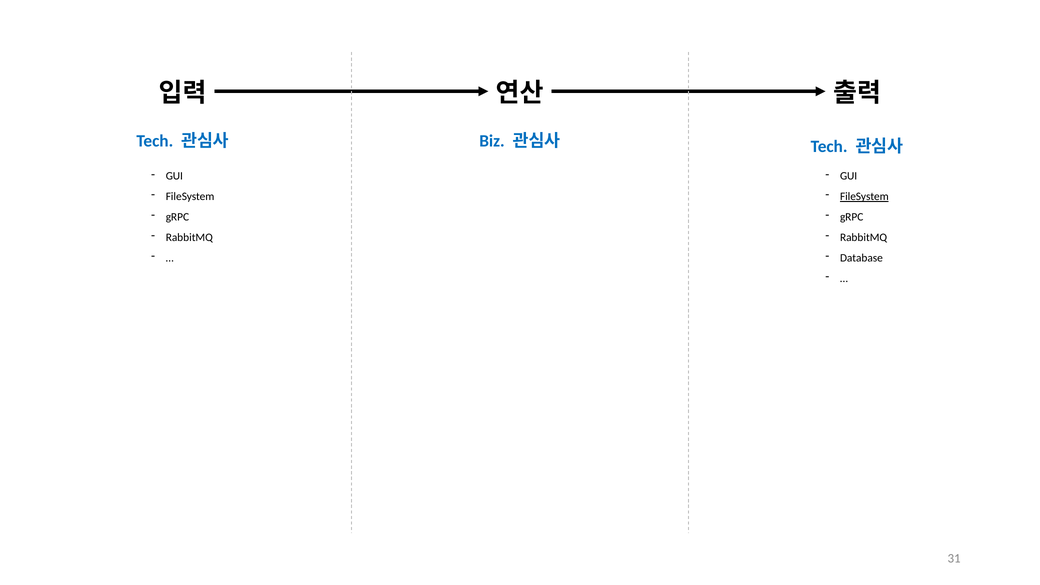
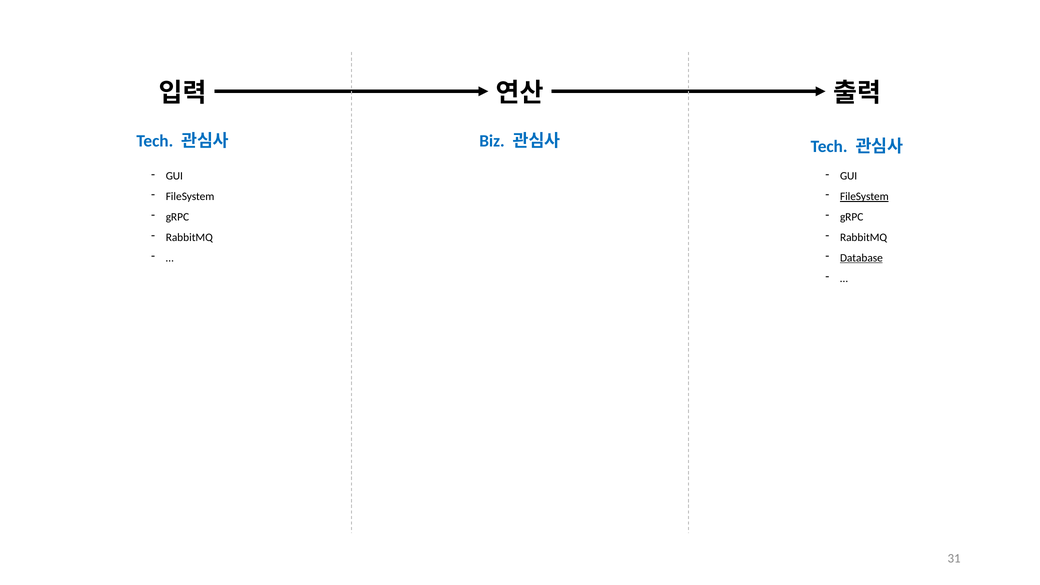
Database underline: none -> present
